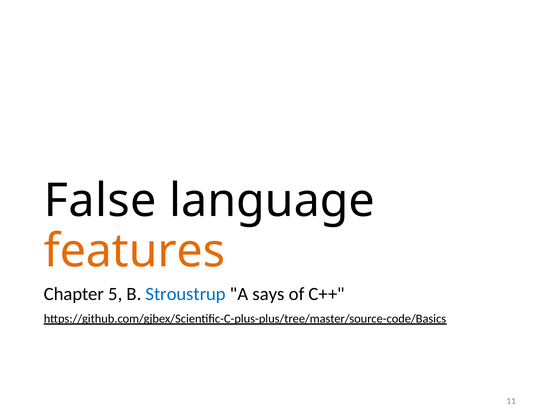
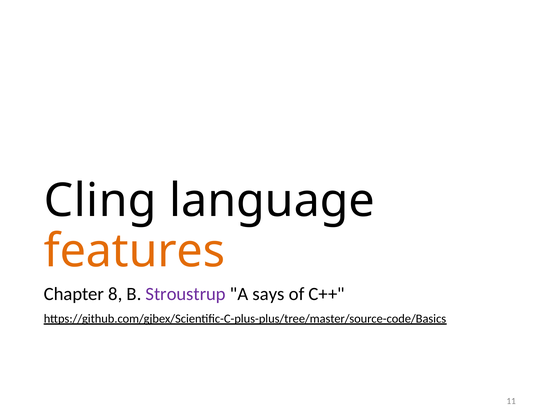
False: False -> Cling
5: 5 -> 8
Stroustrup colour: blue -> purple
